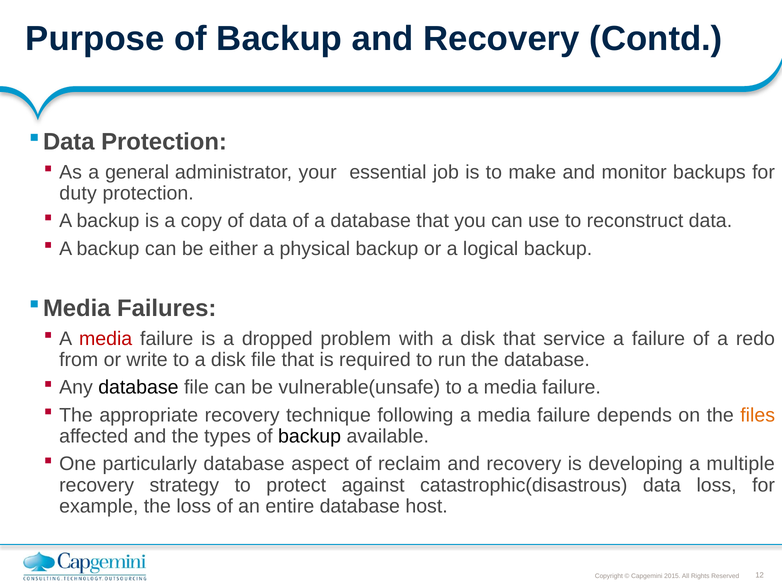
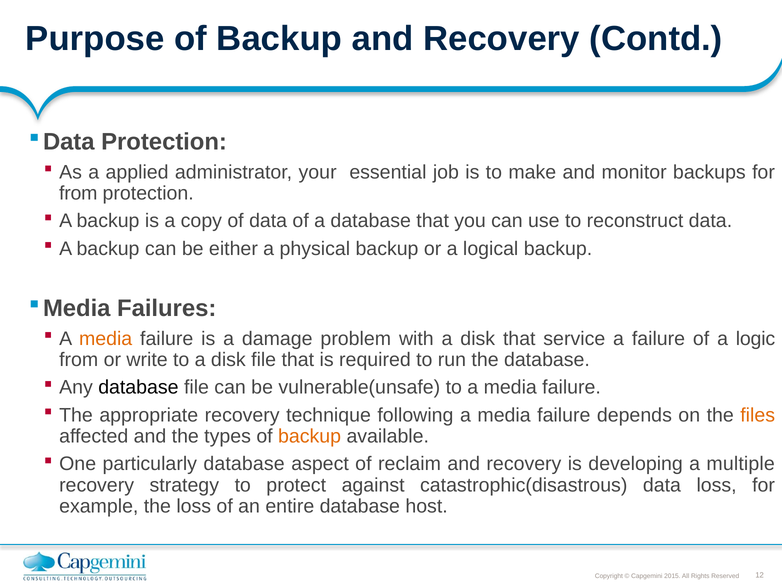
general: general -> applied
duty at (78, 193): duty -> from
media at (106, 338) colour: red -> orange
dropped: dropped -> damage
redo: redo -> logic
backup at (310, 436) colour: black -> orange
